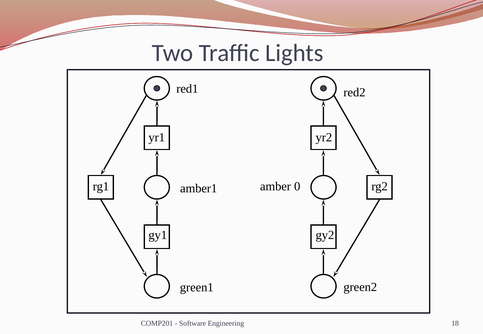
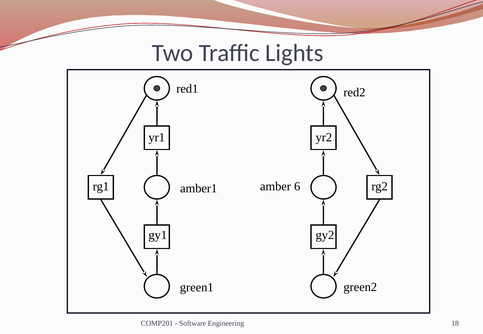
0: 0 -> 6
